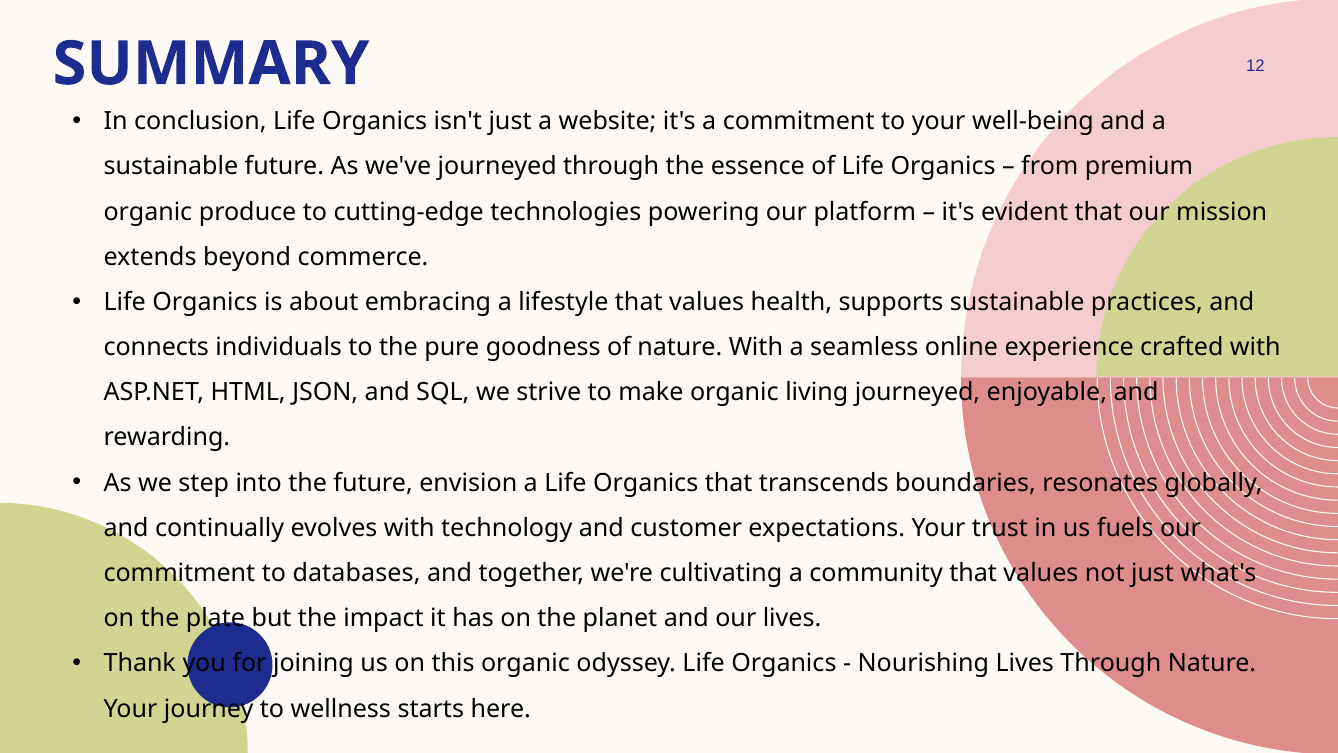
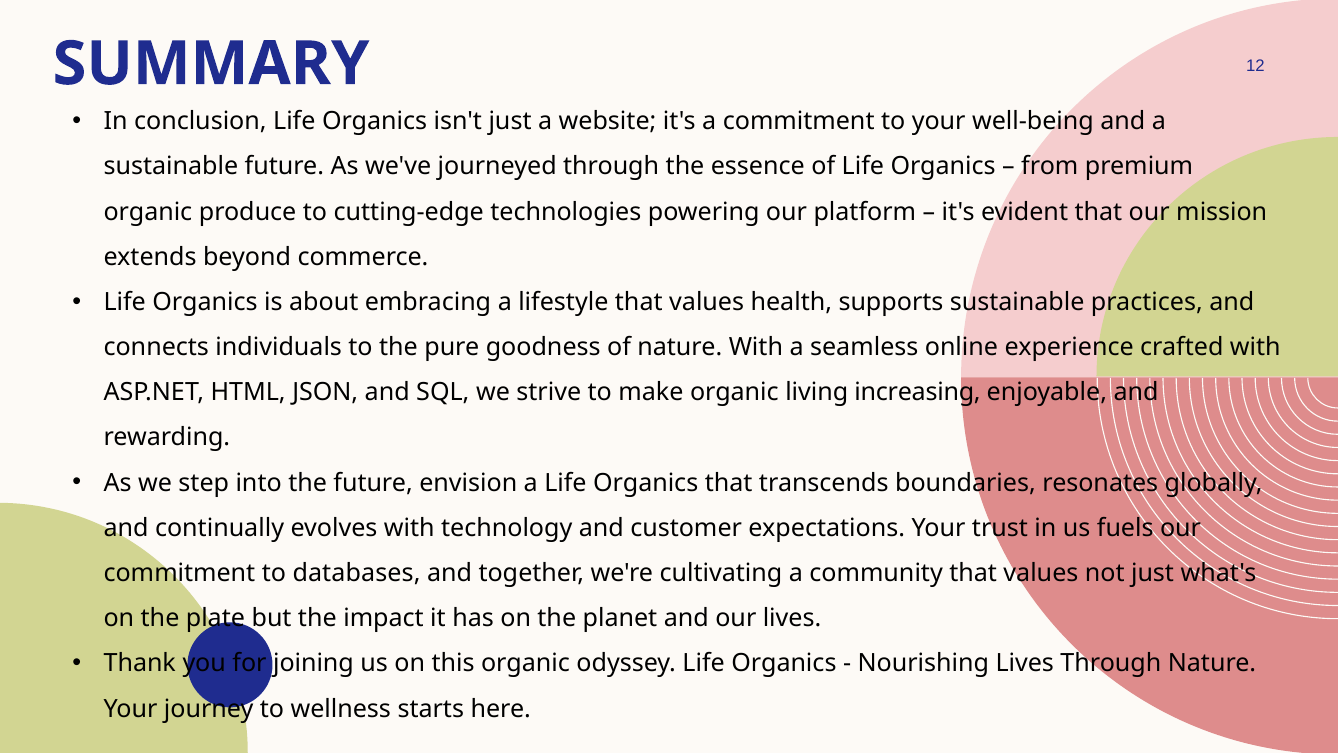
living journeyed: journeyed -> increasing
